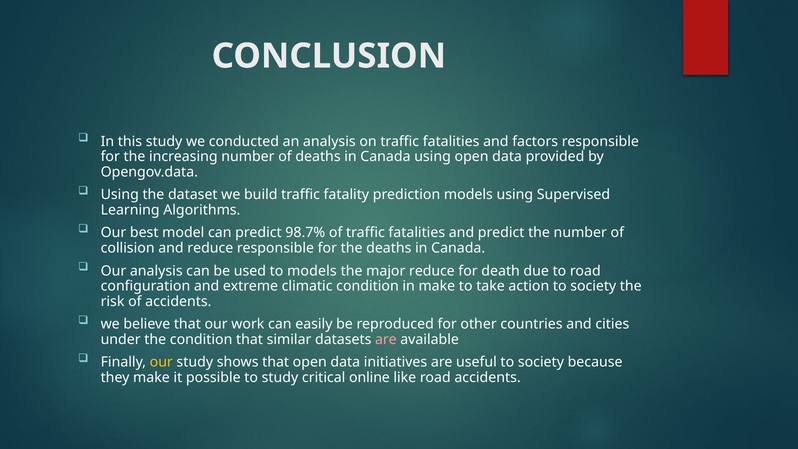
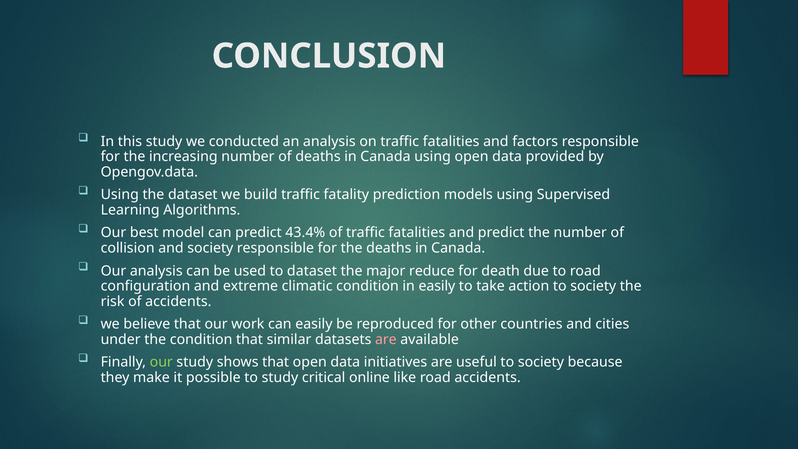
98.7%: 98.7% -> 43.4%
and reduce: reduce -> society
to models: models -> dataset
in make: make -> easily
our at (161, 362) colour: yellow -> light green
